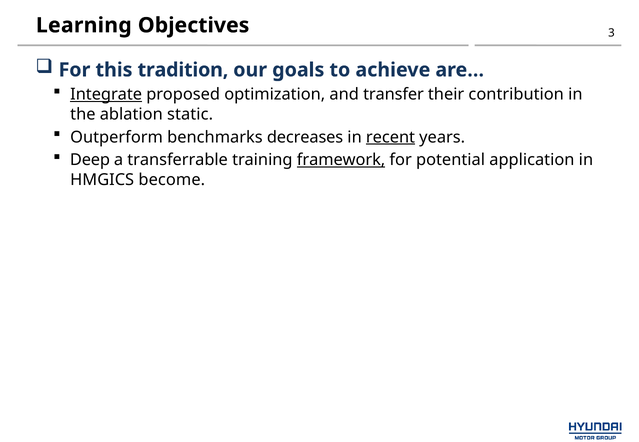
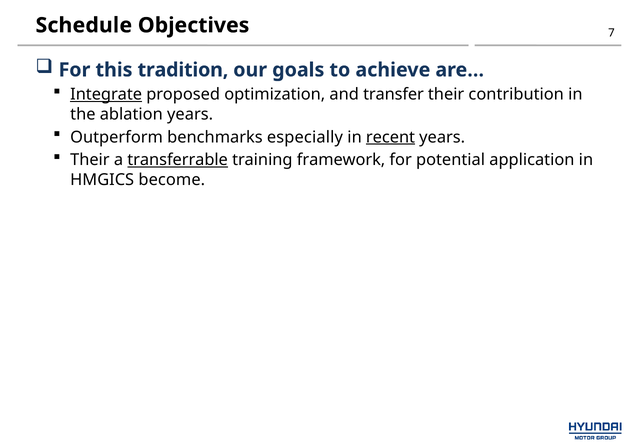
Learning: Learning -> Schedule
3: 3 -> 7
ablation static: static -> years
decreases: decreases -> especially
Deep at (90, 160): Deep -> Their
transferrable underline: none -> present
framework underline: present -> none
